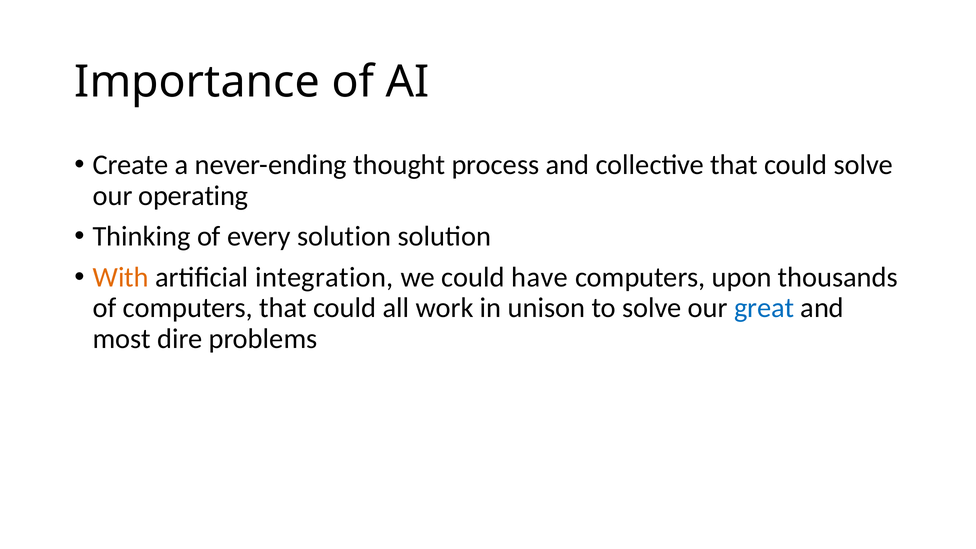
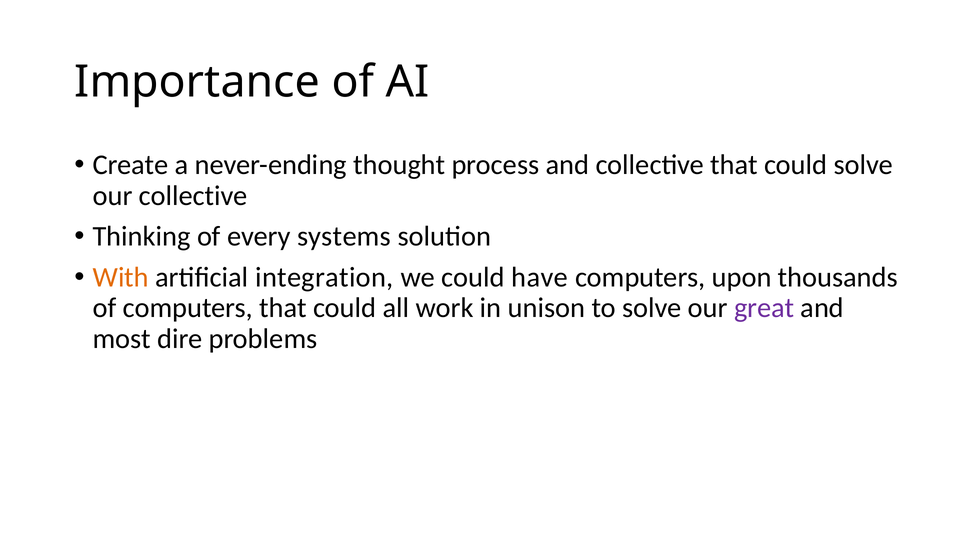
our operating: operating -> collective
every solution: solution -> systems
great colour: blue -> purple
